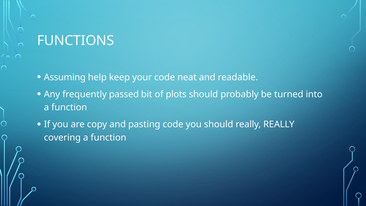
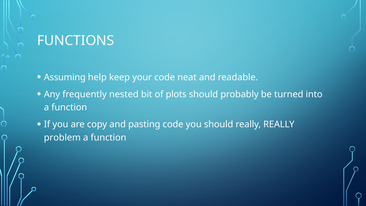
passed: passed -> nested
covering: covering -> problem
